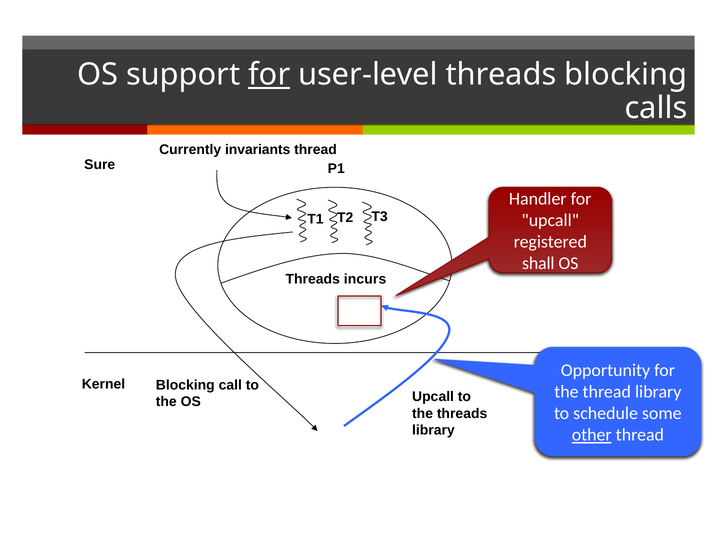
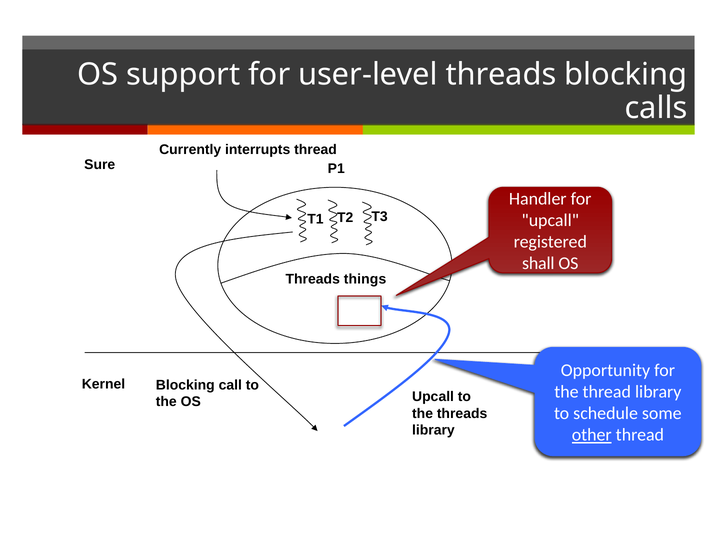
for at (269, 75) underline: present -> none
invariants: invariants -> interrupts
incurs: incurs -> things
